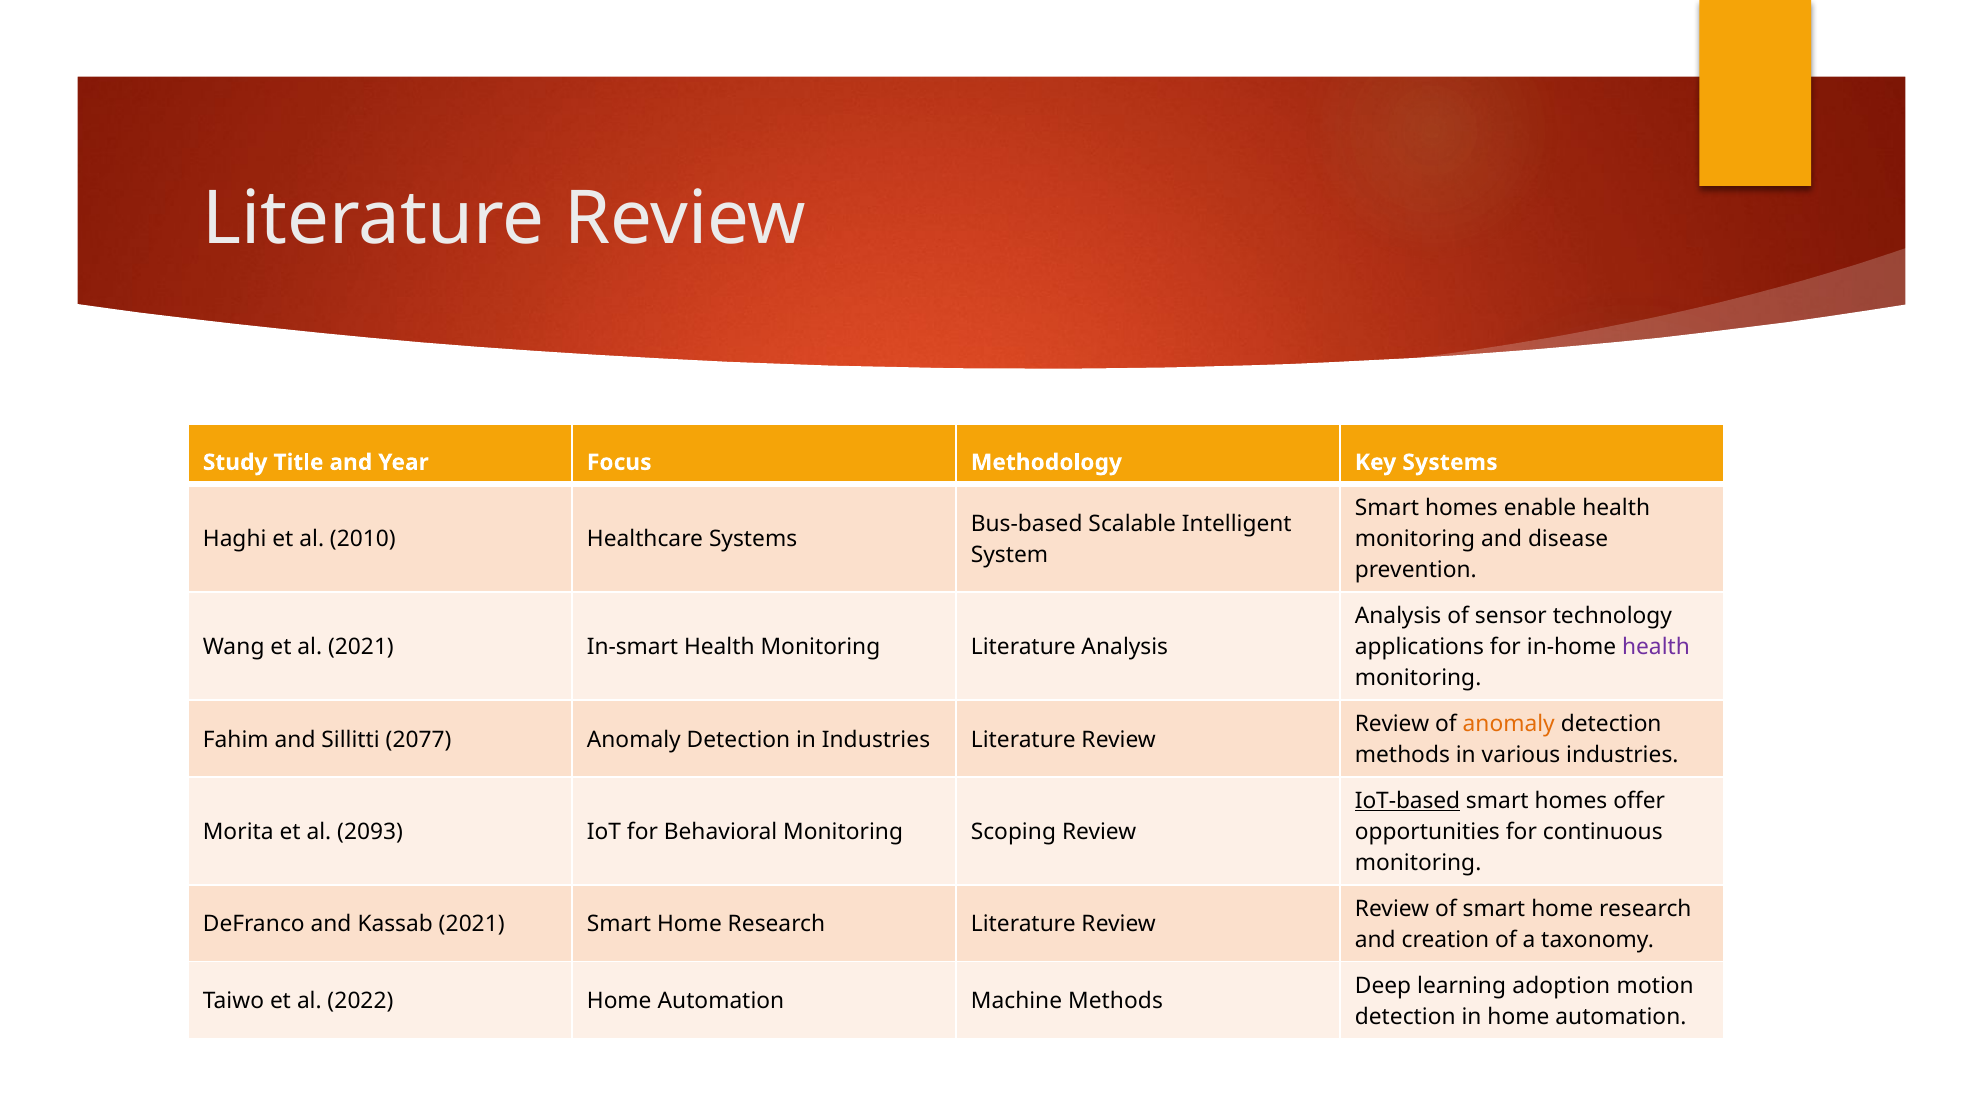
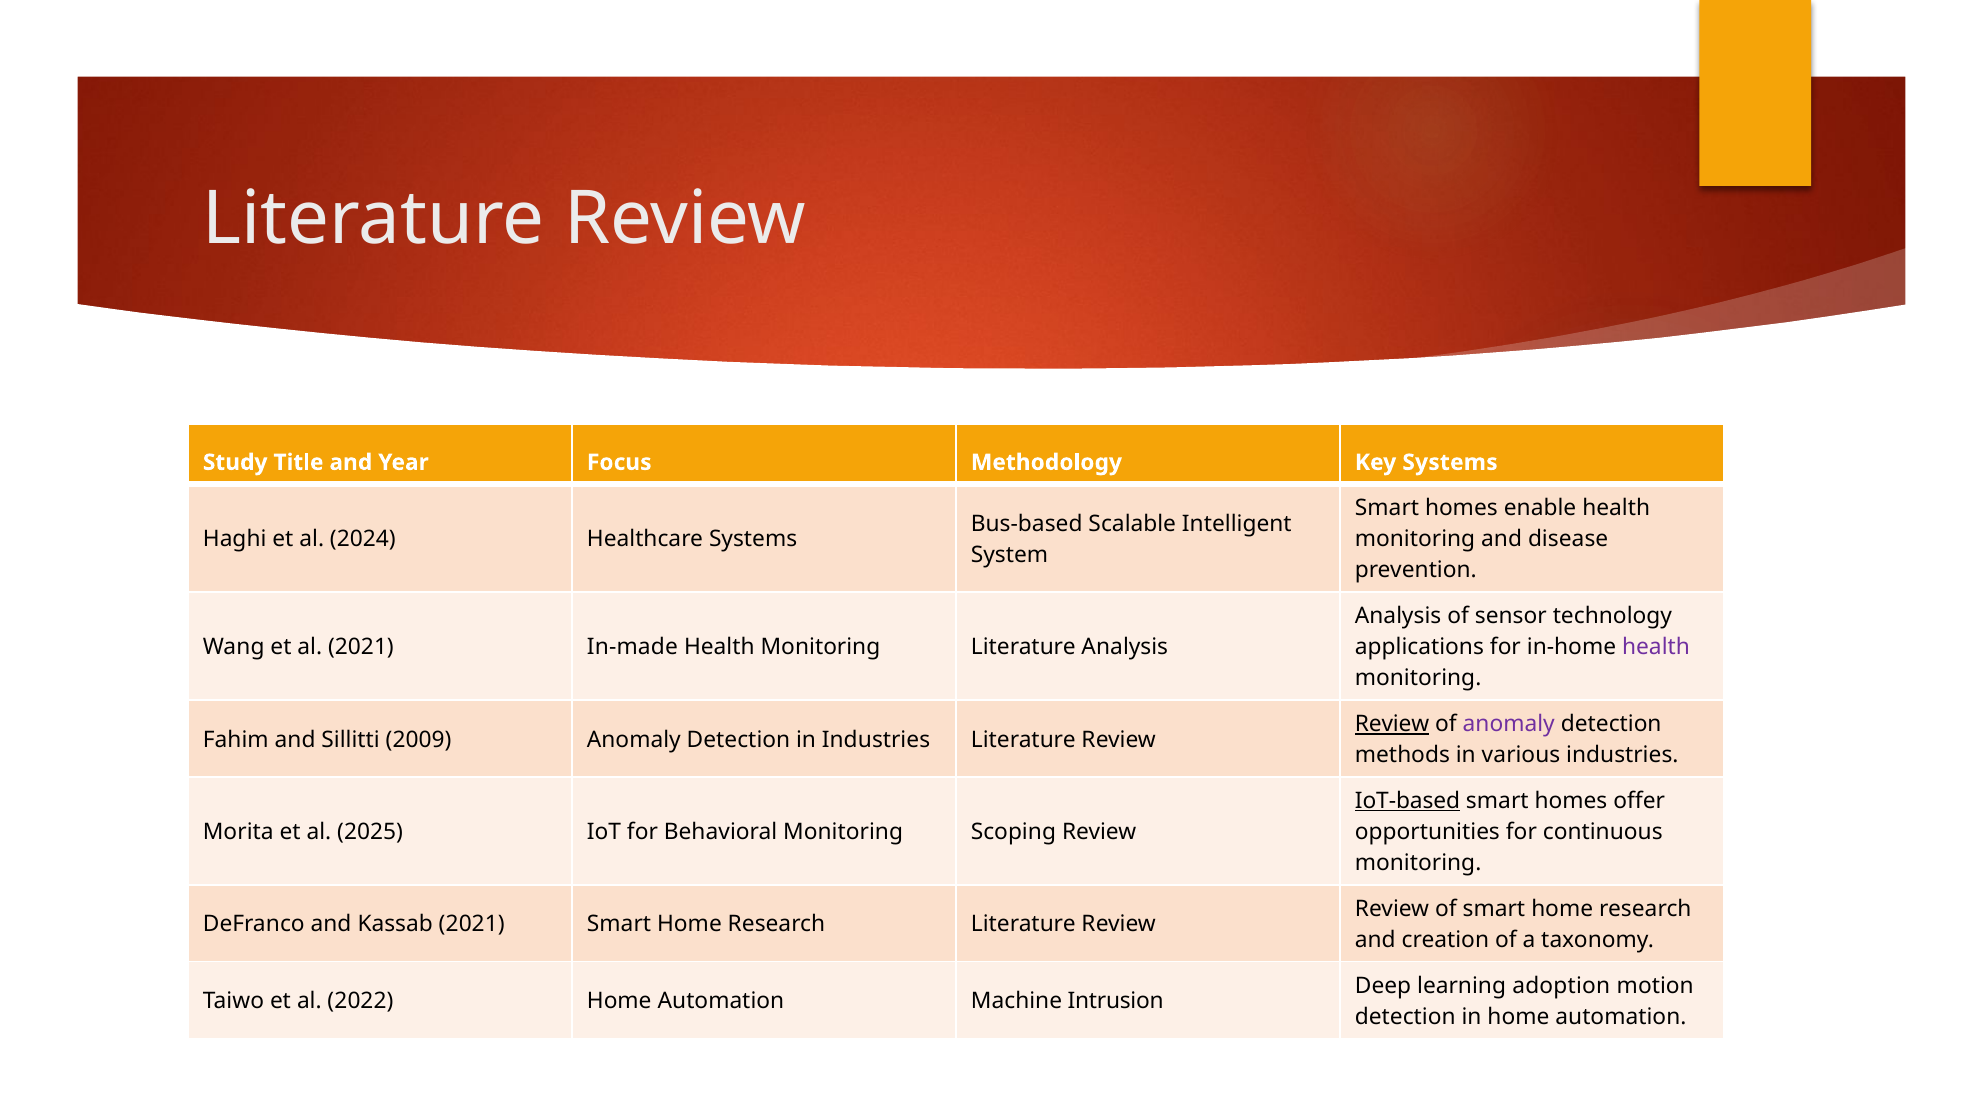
2010: 2010 -> 2024
In-smart: In-smart -> In-made
Review at (1392, 724) underline: none -> present
anomaly at (1509, 724) colour: orange -> purple
2077: 2077 -> 2009
2093: 2093 -> 2025
Machine Methods: Methods -> Intrusion
